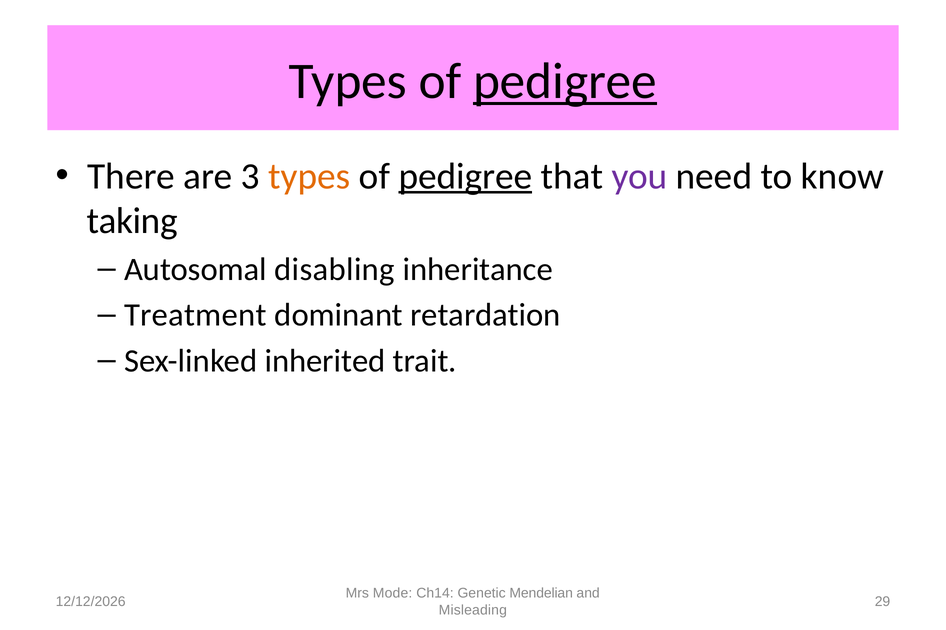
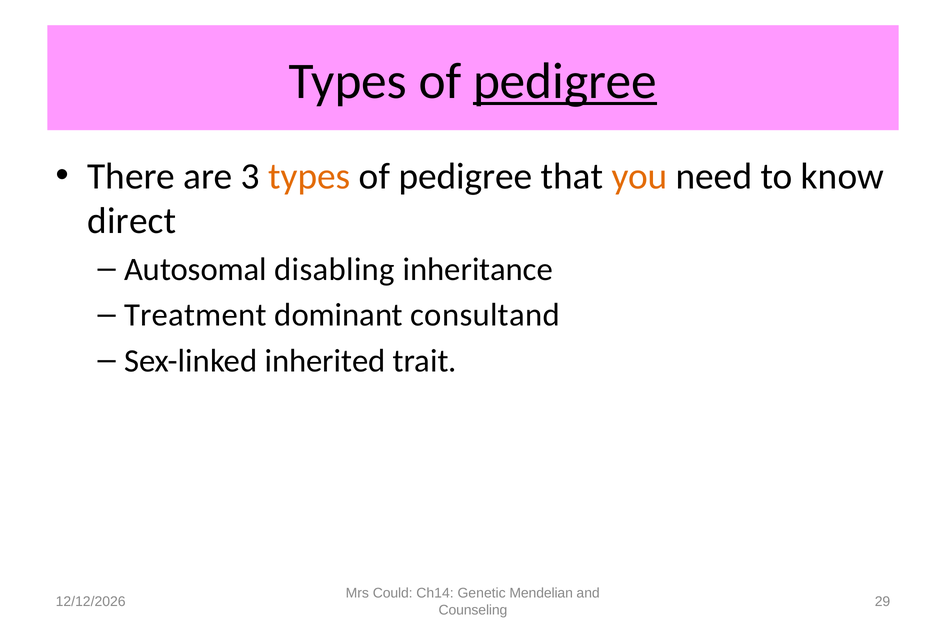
pedigree at (465, 176) underline: present -> none
you colour: purple -> orange
taking: taking -> direct
retardation: retardation -> consultand
Mode: Mode -> Could
Misleading: Misleading -> Counseling
